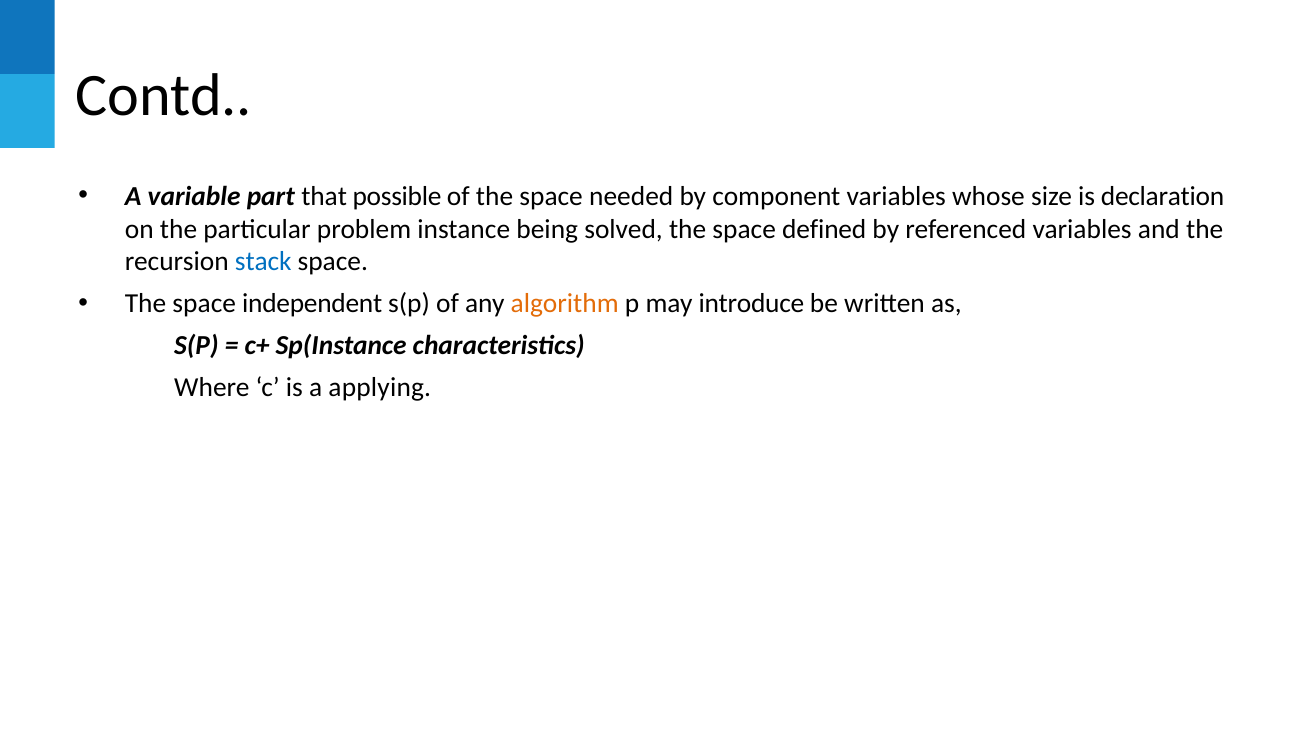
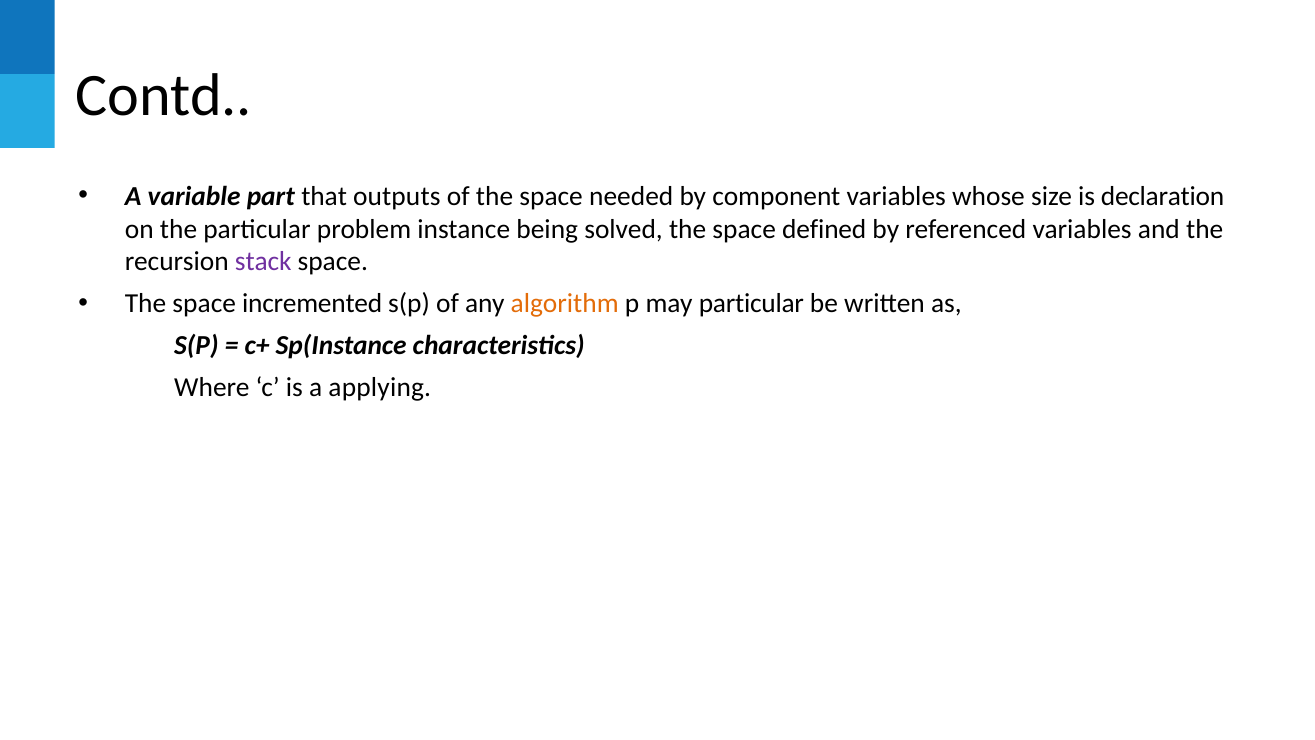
possible: possible -> outputs
stack colour: blue -> purple
independent: independent -> incremented
may introduce: introduce -> particular
